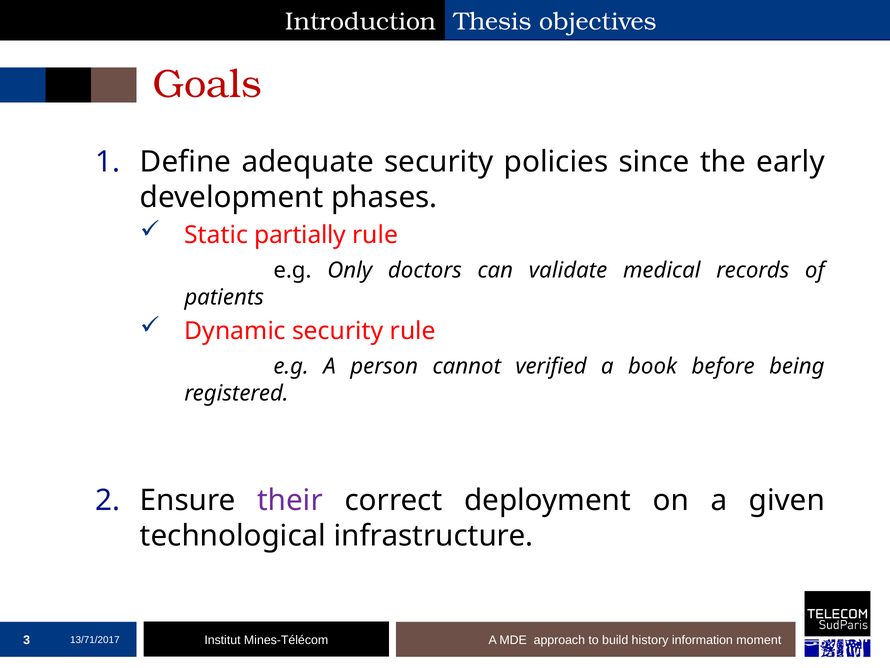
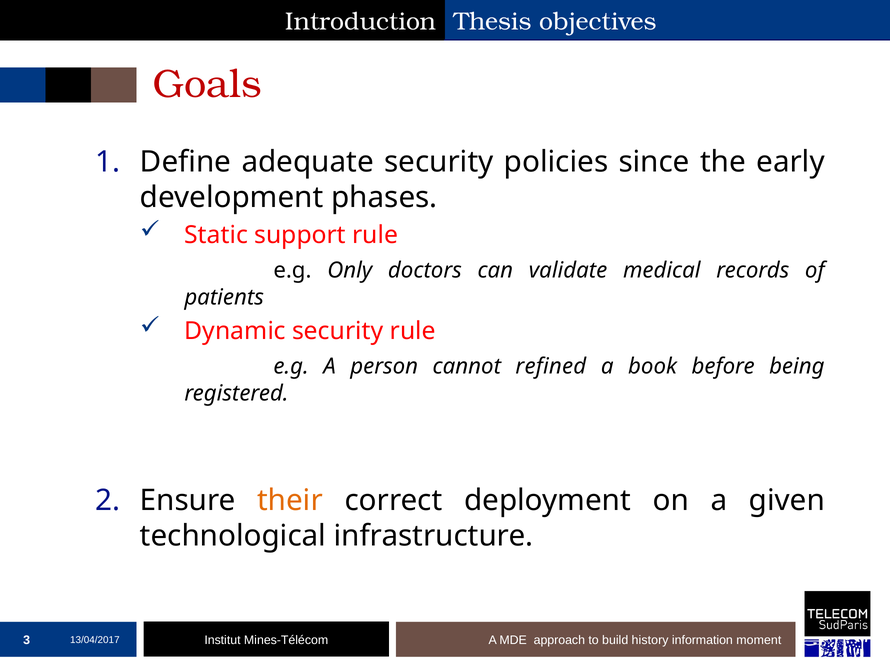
partially: partially -> support
verified: verified -> refined
their colour: purple -> orange
13/71/2017: 13/71/2017 -> 13/04/2017
